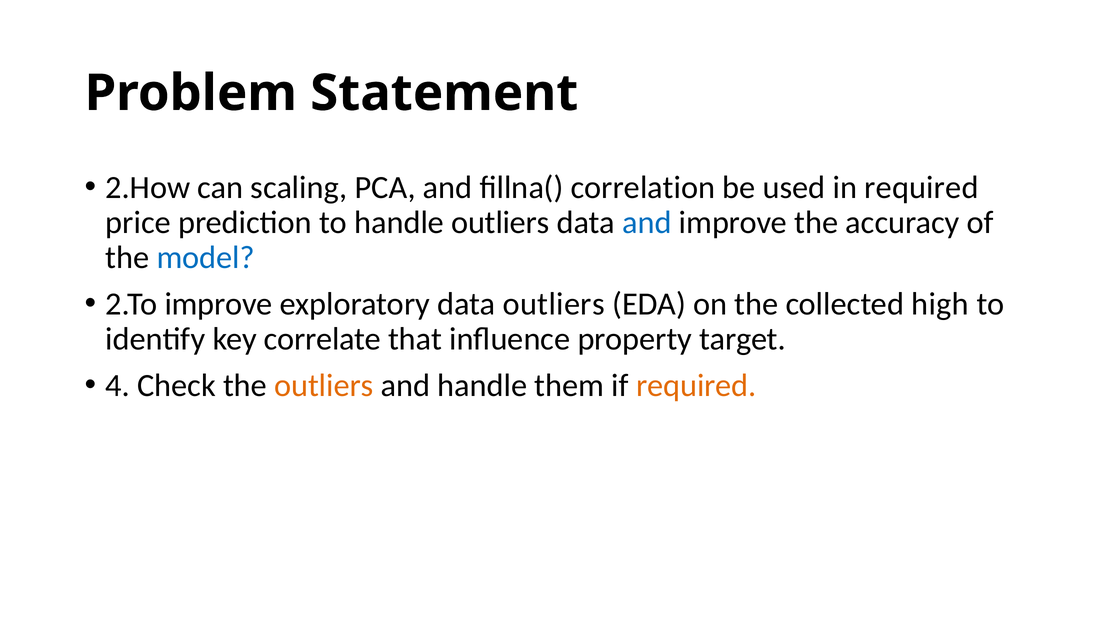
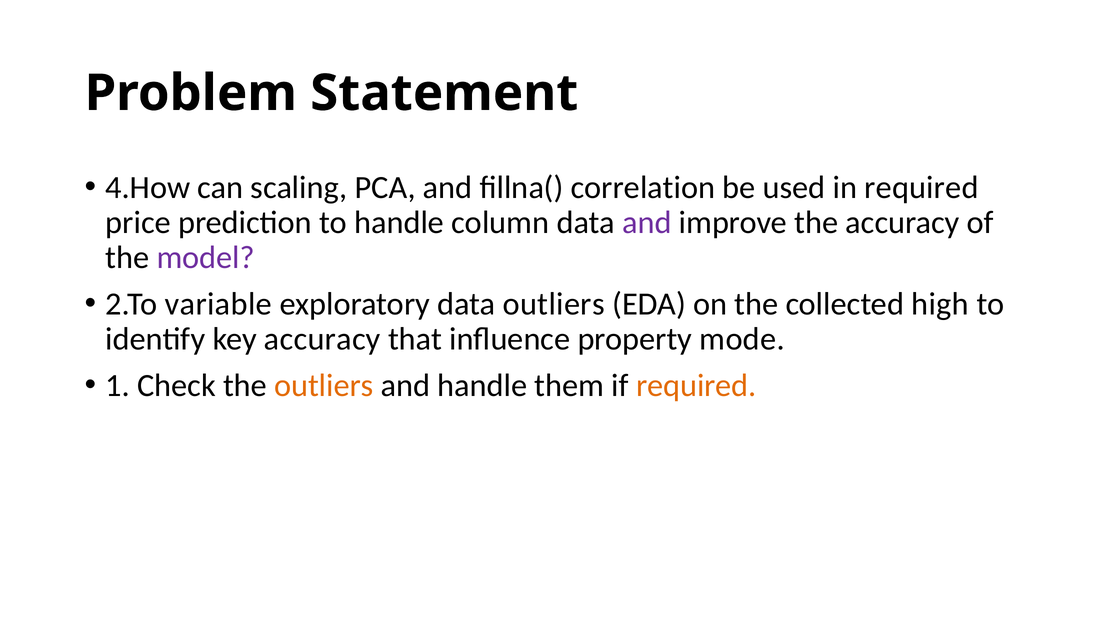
2.How: 2.How -> 4.How
handle outliers: outliers -> column
and at (647, 223) colour: blue -> purple
model colour: blue -> purple
2.To improve: improve -> variable
key correlate: correlate -> accuracy
target: target -> mode
4: 4 -> 1
